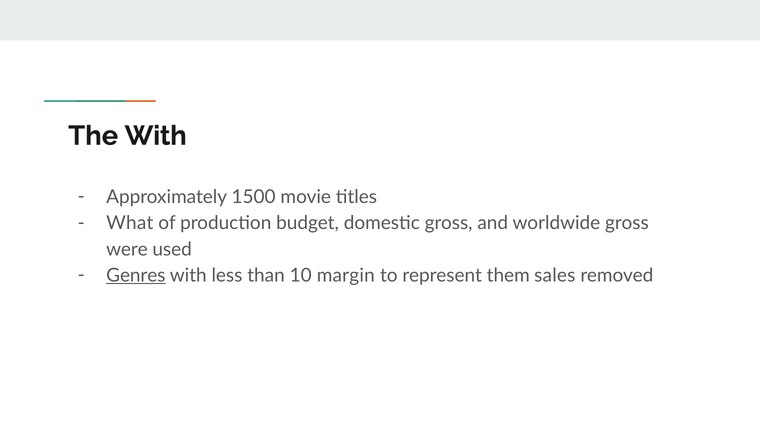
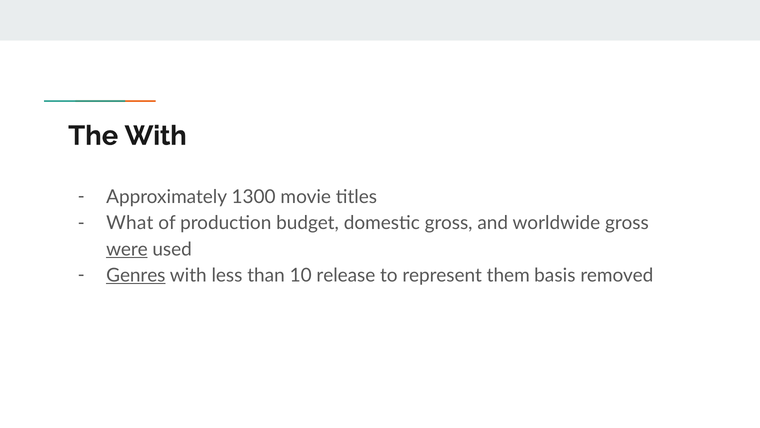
1500: 1500 -> 1300
were underline: none -> present
margin: margin -> release
sales: sales -> basis
